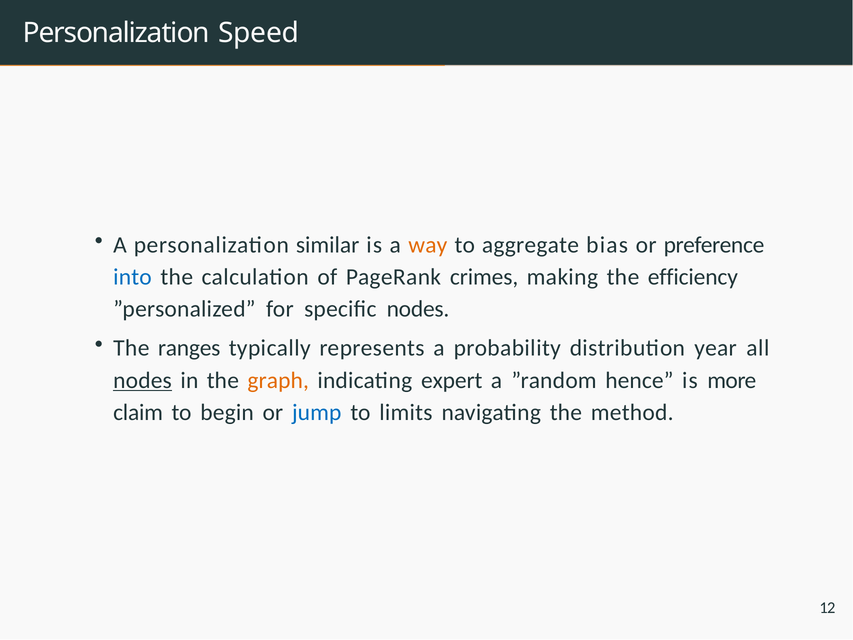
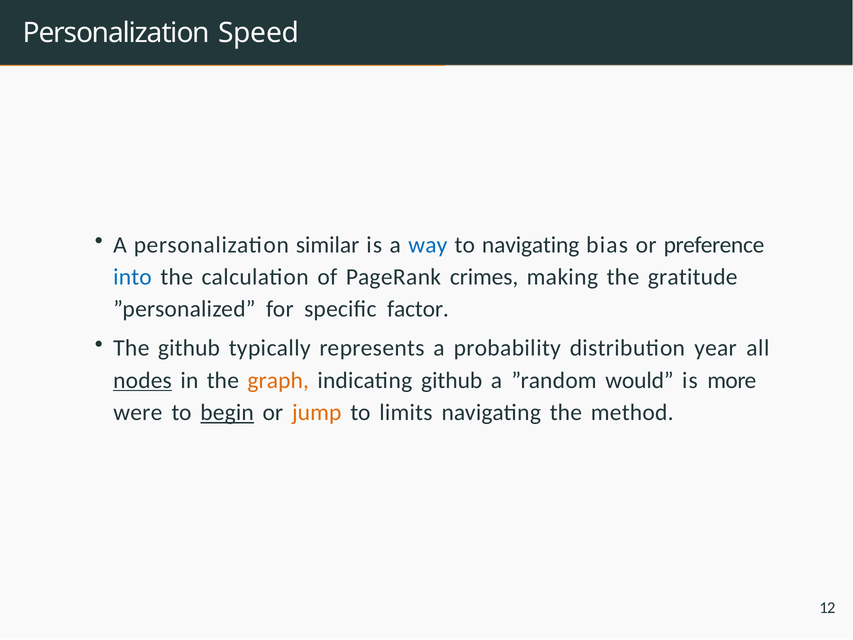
way colour: orange -> blue
to aggregate: aggregate -> navigating
efficiency: efficiency -> gratitude
specific nodes: nodes -> factor
The ranges: ranges -> github
indicating expert: expert -> github
hence: hence -> would
claim: claim -> were
begin underline: none -> present
jump colour: blue -> orange
